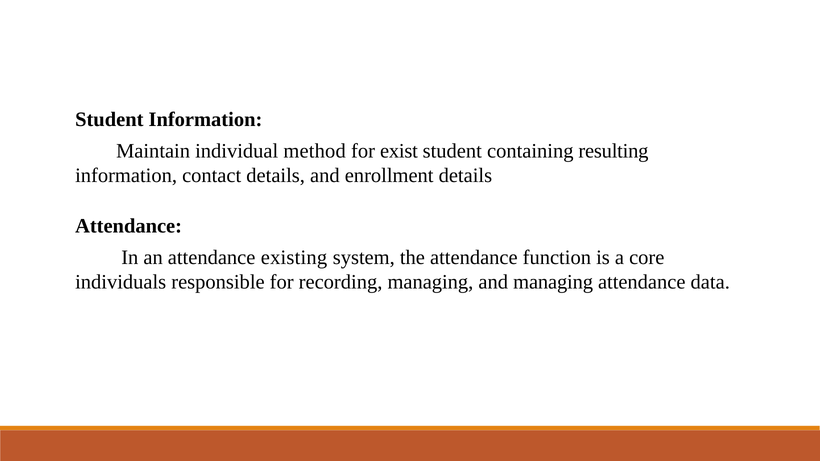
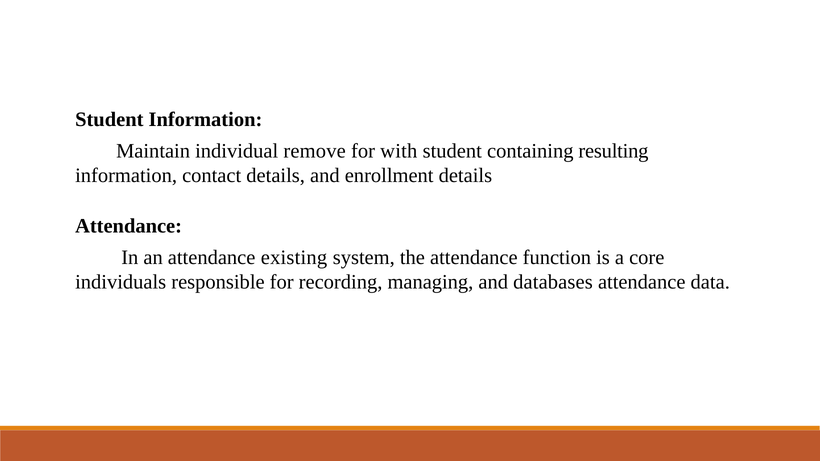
method: method -> remove
exist: exist -> with
and managing: managing -> databases
